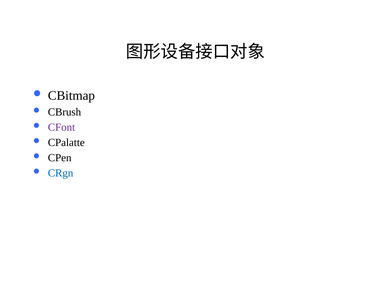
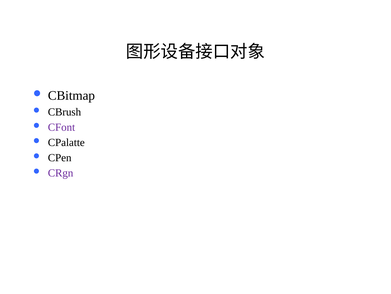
CRgn colour: blue -> purple
